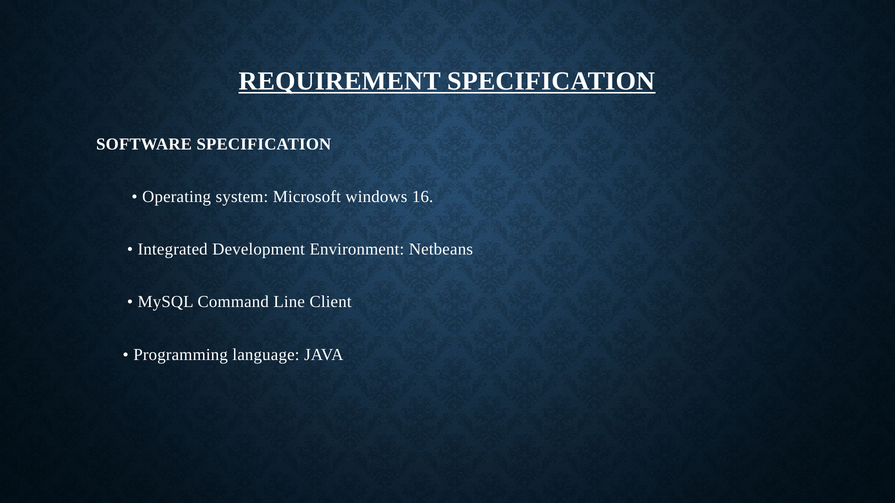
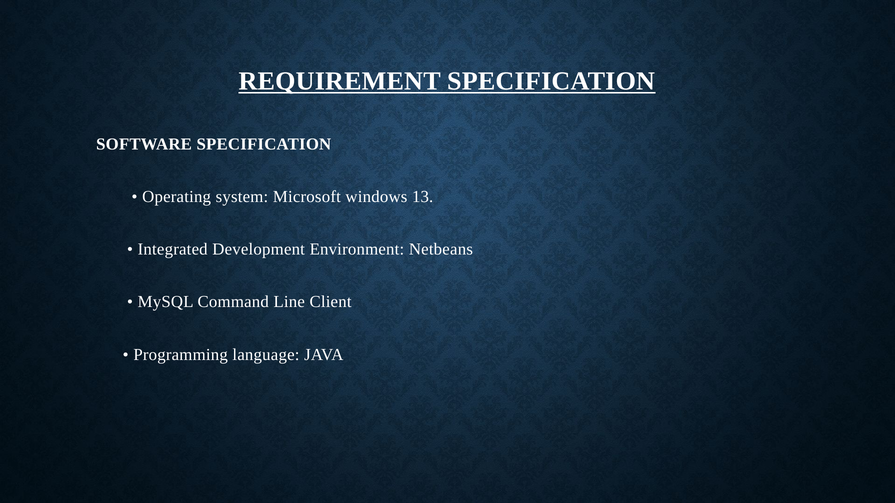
16: 16 -> 13
